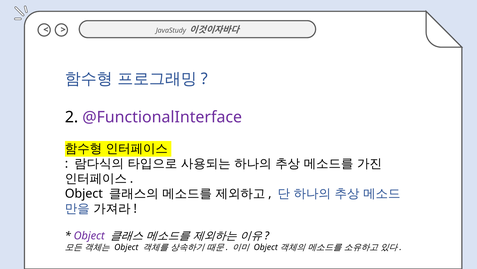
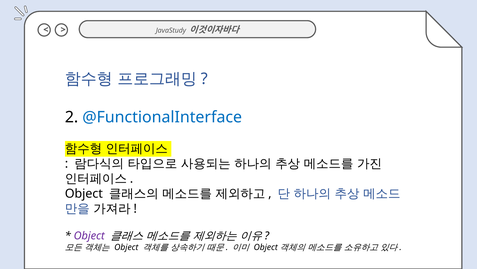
@FunctionalInterface colour: purple -> blue
